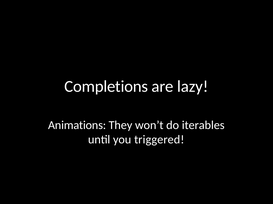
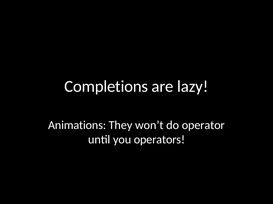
iterables: iterables -> operator
triggered: triggered -> operators
